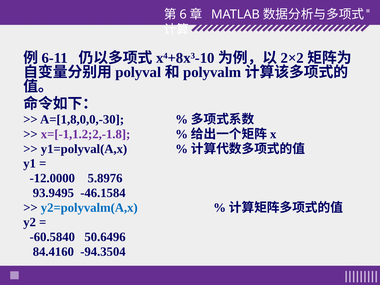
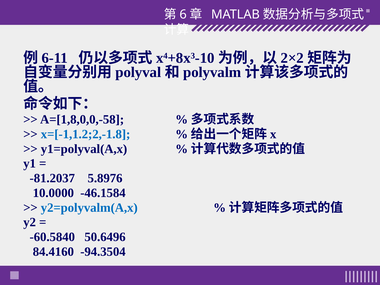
A=[1,8,0,0,-30: A=[1,8,0,0,-30 -> A=[1,8,0,0,-58
x=[-1,1.2;2,-1.8 colour: purple -> blue
-12.0000: -12.0000 -> -81.2037
93.9495: 93.9495 -> 10.0000
